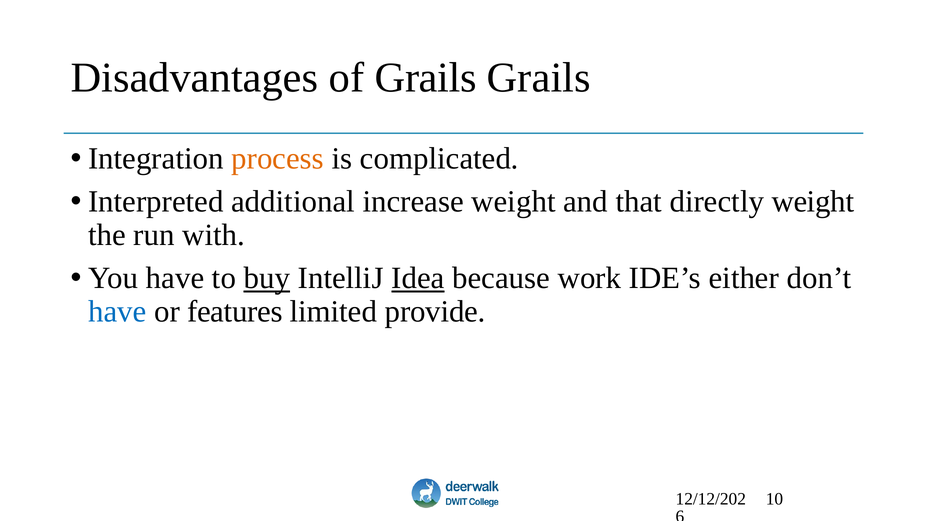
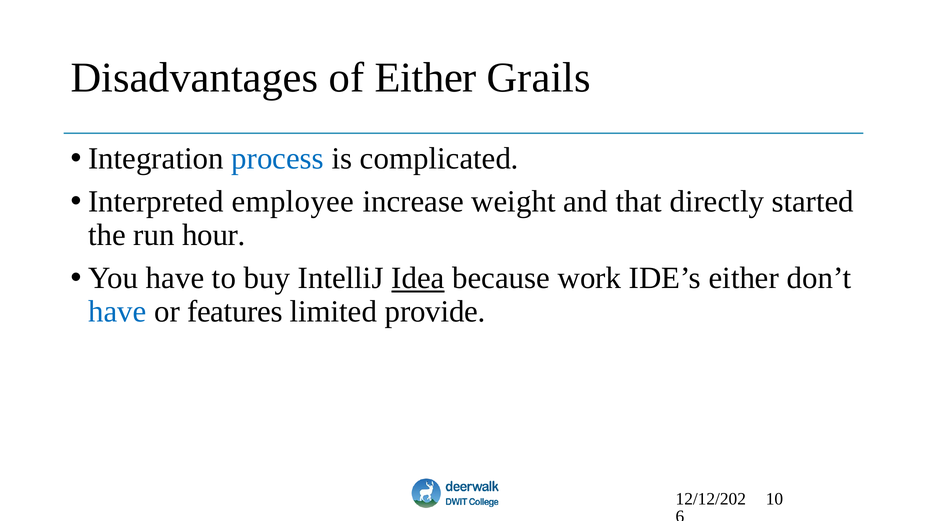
of Grails: Grails -> Either
process colour: orange -> blue
additional: additional -> employee
directly weight: weight -> started
with: with -> hour
buy underline: present -> none
